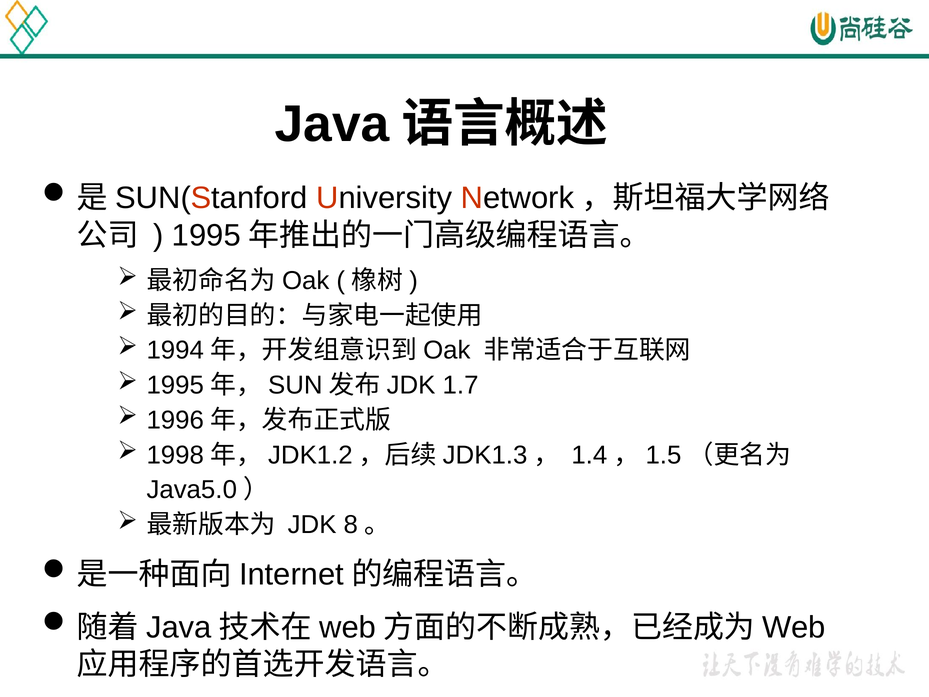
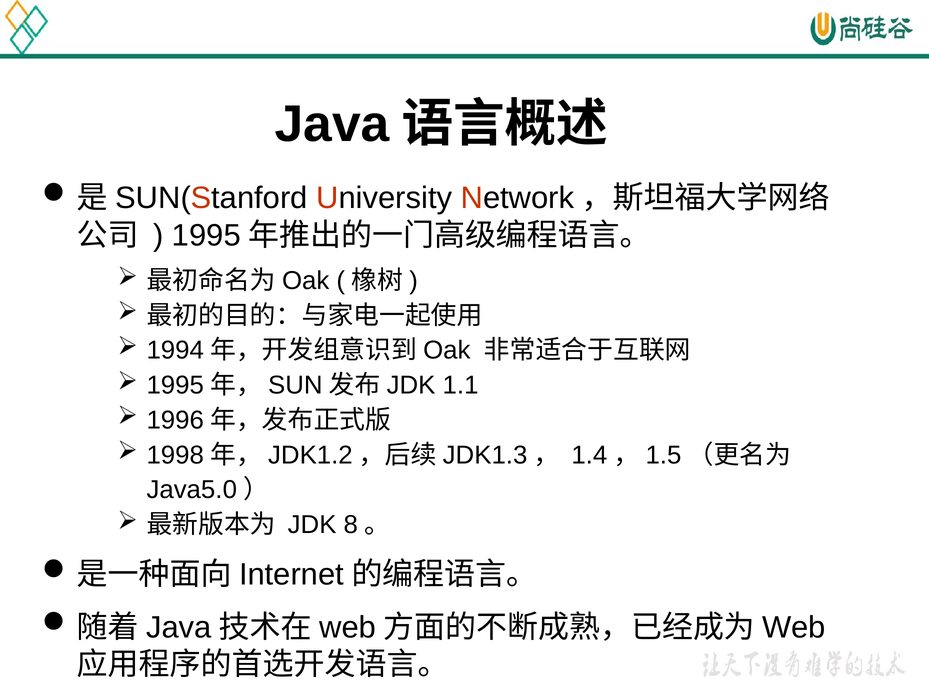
1.7: 1.7 -> 1.1
